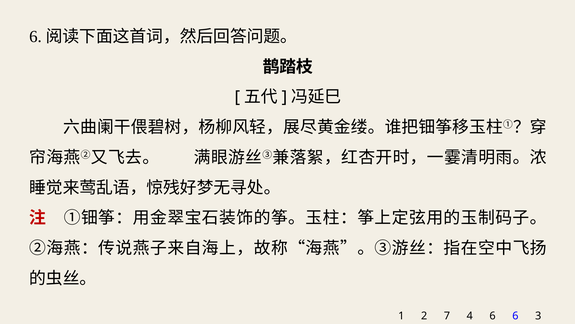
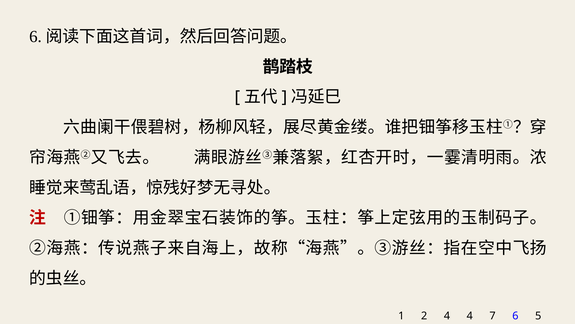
2 7: 7 -> 4
4 6: 6 -> 7
3: 3 -> 5
